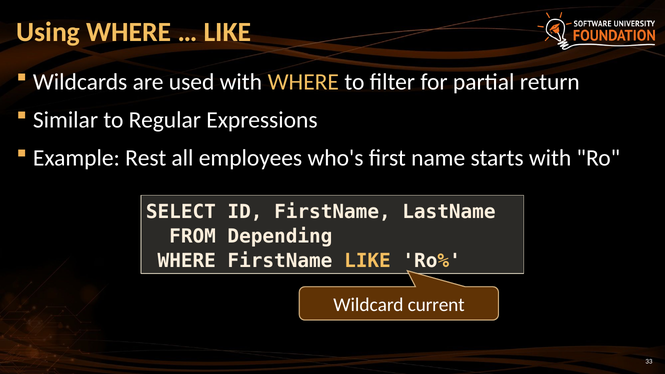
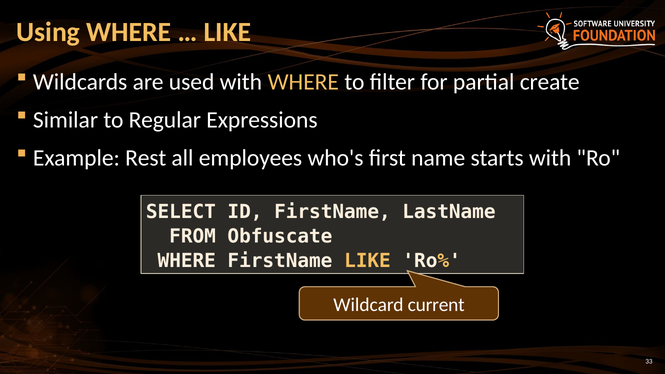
return: return -> create
Depending: Depending -> Obfuscate
